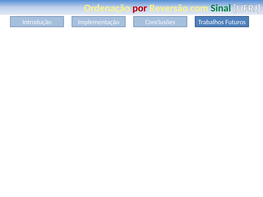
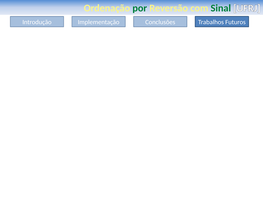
por colour: red -> green
